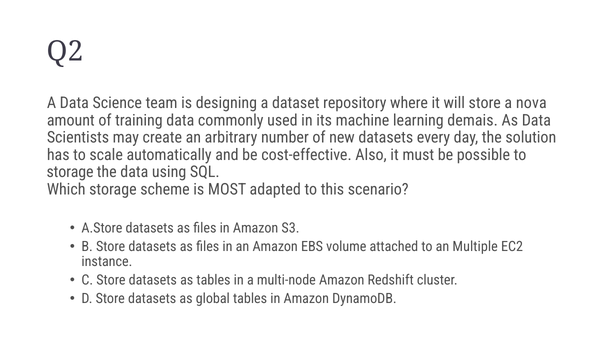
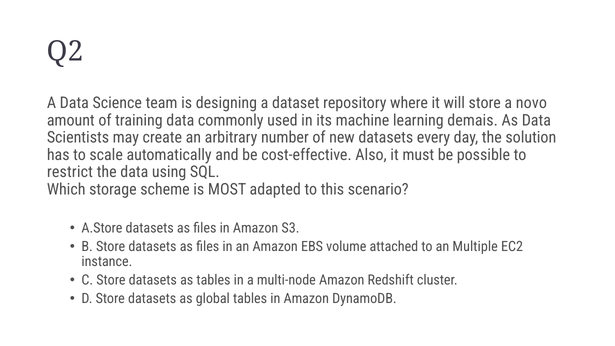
nova: nova -> novo
storage at (70, 172): storage -> restrict
